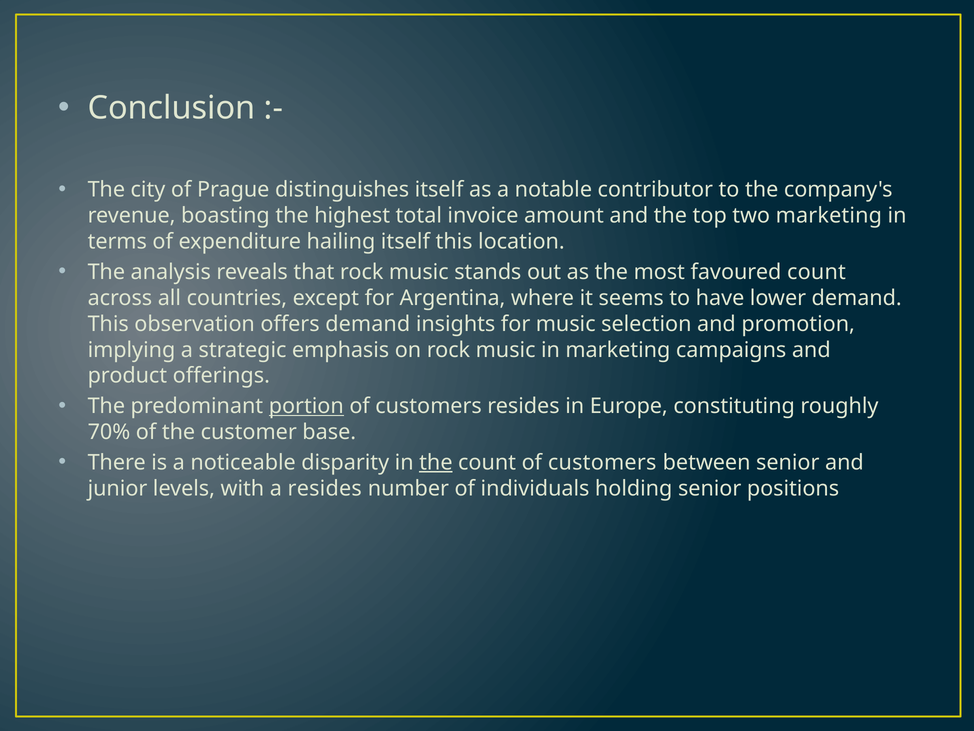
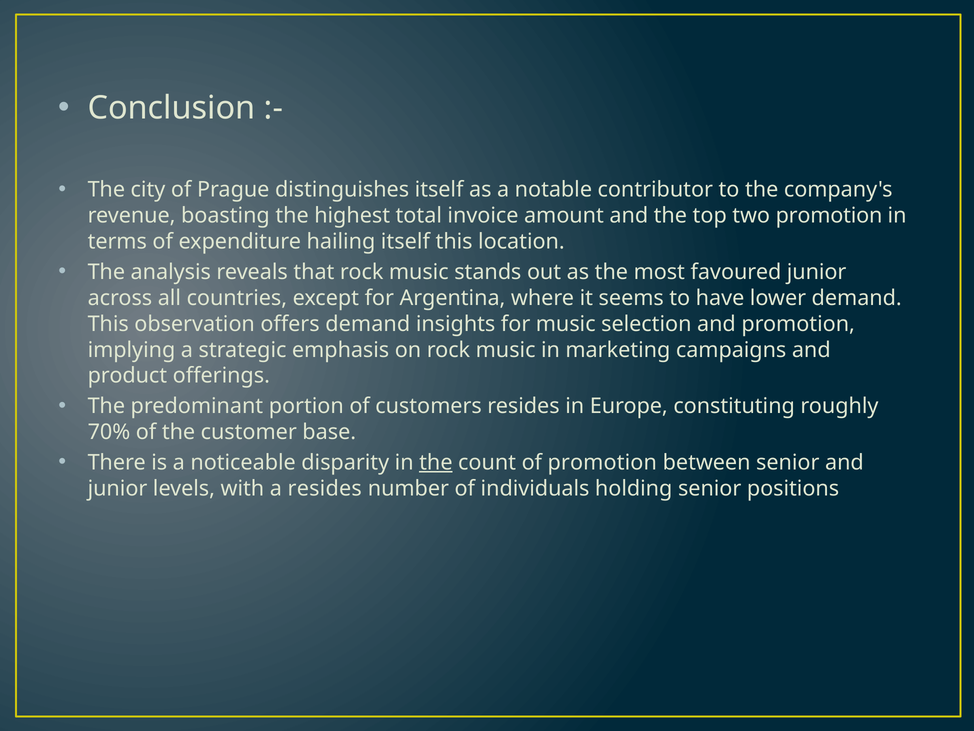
two marketing: marketing -> promotion
favoured count: count -> junior
portion underline: present -> none
count of customers: customers -> promotion
